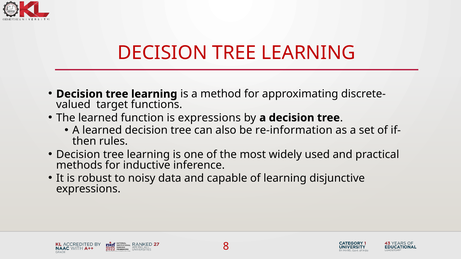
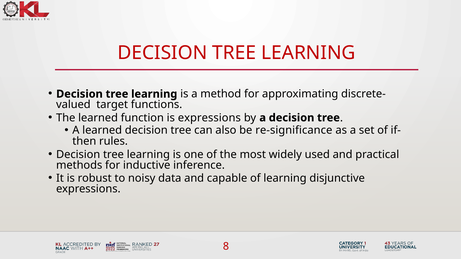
re-information: re-information -> re-significance
